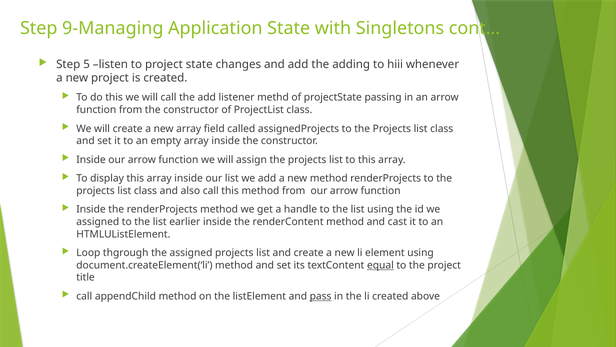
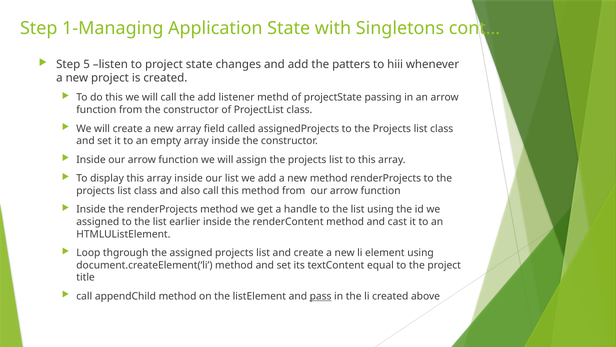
9-Managing: 9-Managing -> 1-Managing
adding: adding -> patters
equal underline: present -> none
